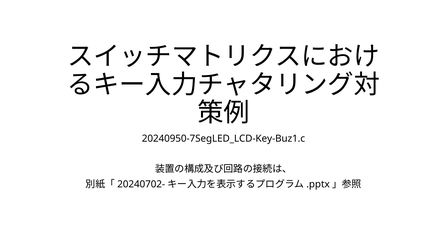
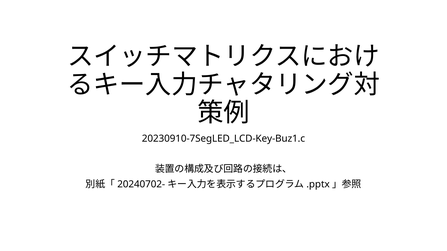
20240950-7SegLED_LCD-Key-Buz1.c: 20240950-7SegLED_LCD-Key-Buz1.c -> 20230910-7SegLED_LCD-Key-Buz1.c
